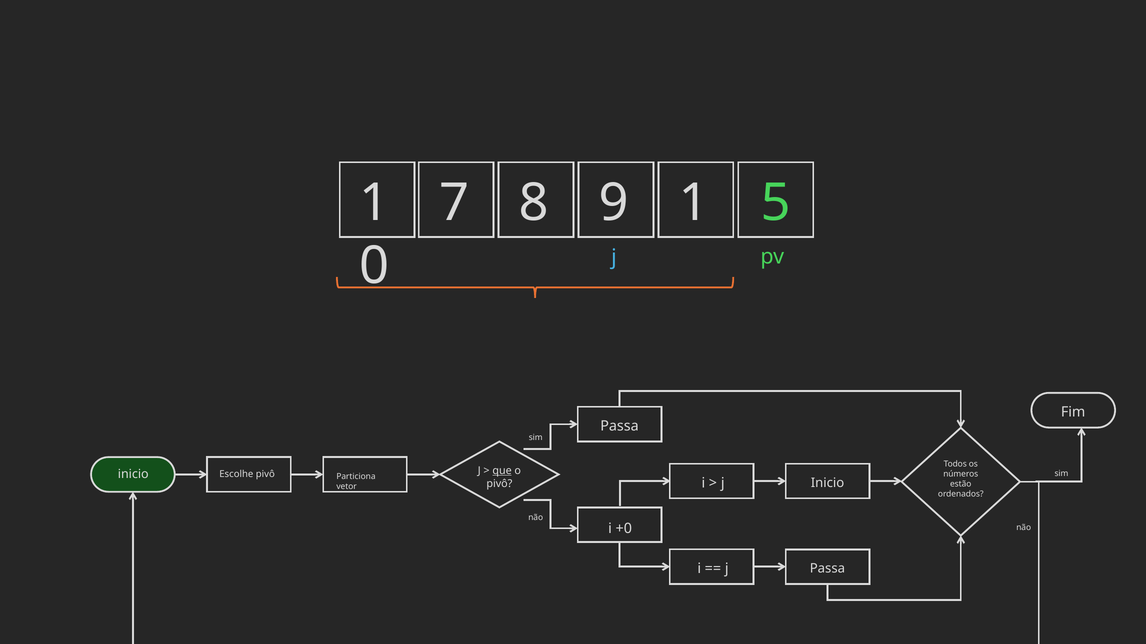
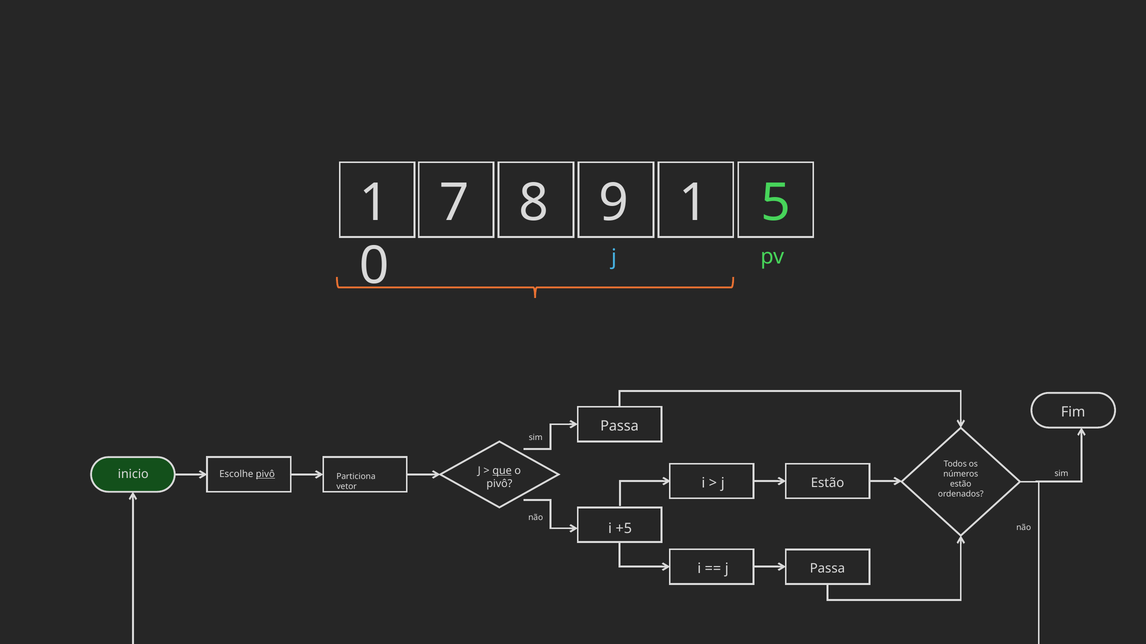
pivô at (265, 475) underline: none -> present
j Inicio: Inicio -> Estão
+0: +0 -> +5
